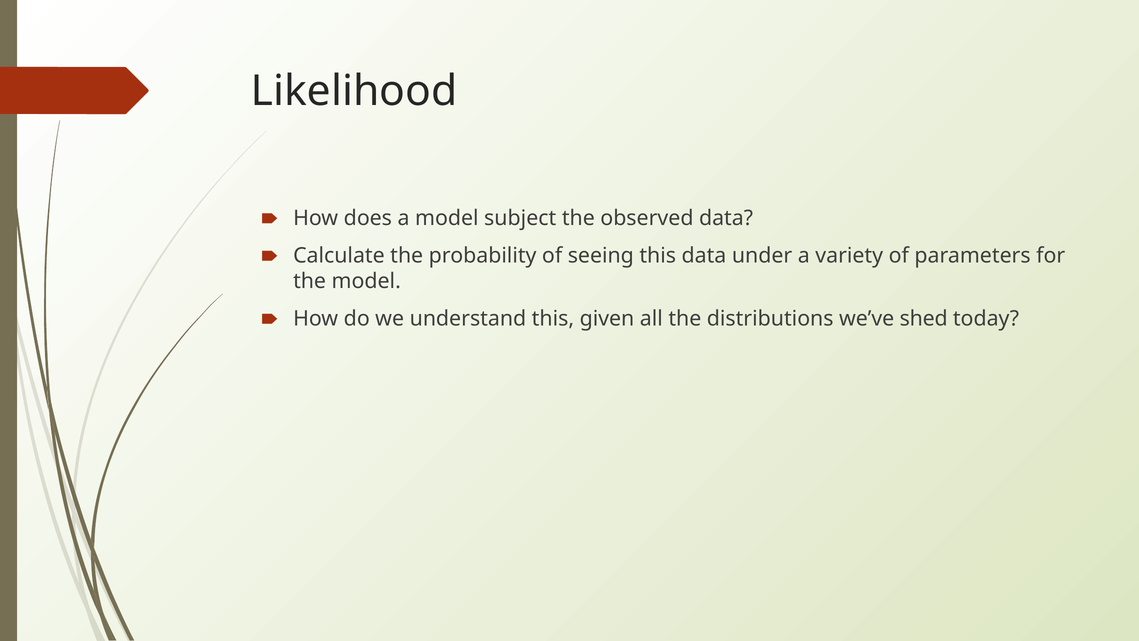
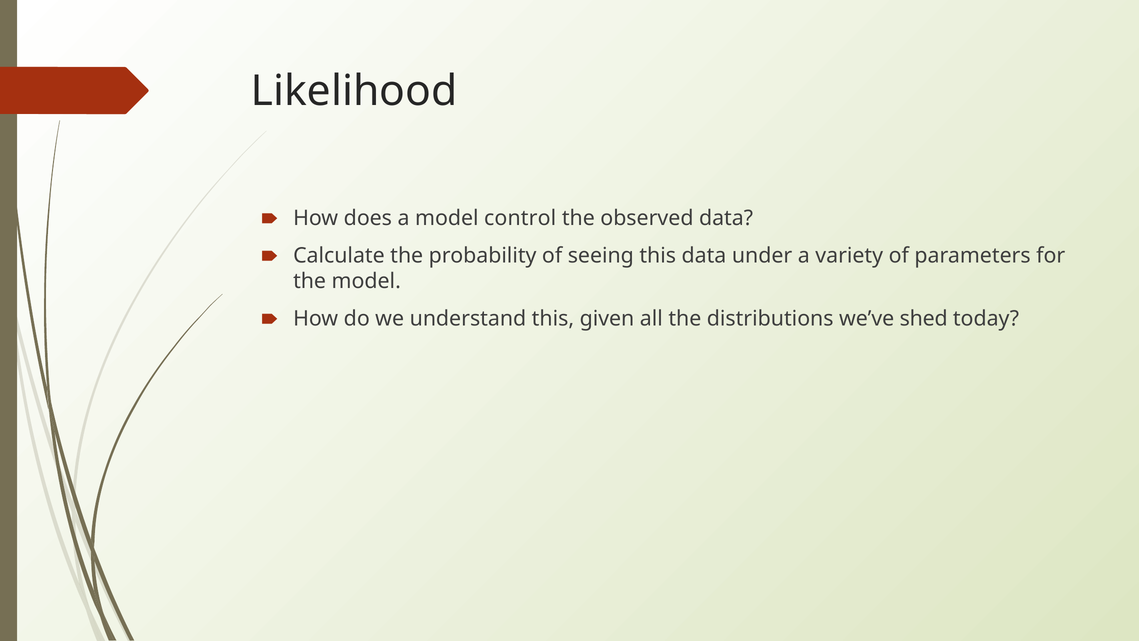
subject: subject -> control
